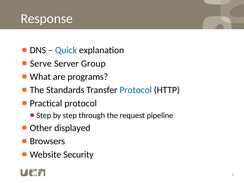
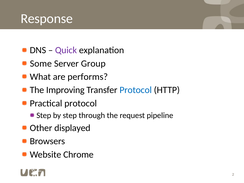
Quick colour: blue -> purple
Serve: Serve -> Some
programs: programs -> performs
Standards: Standards -> Improving
Security: Security -> Chrome
